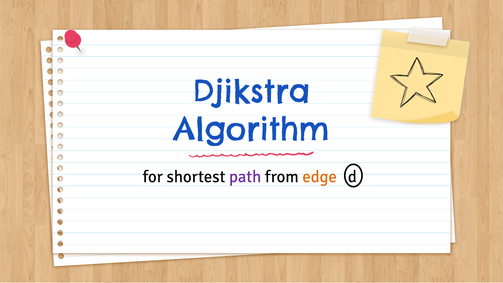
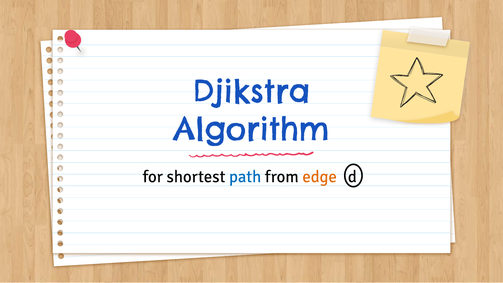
path colour: purple -> blue
